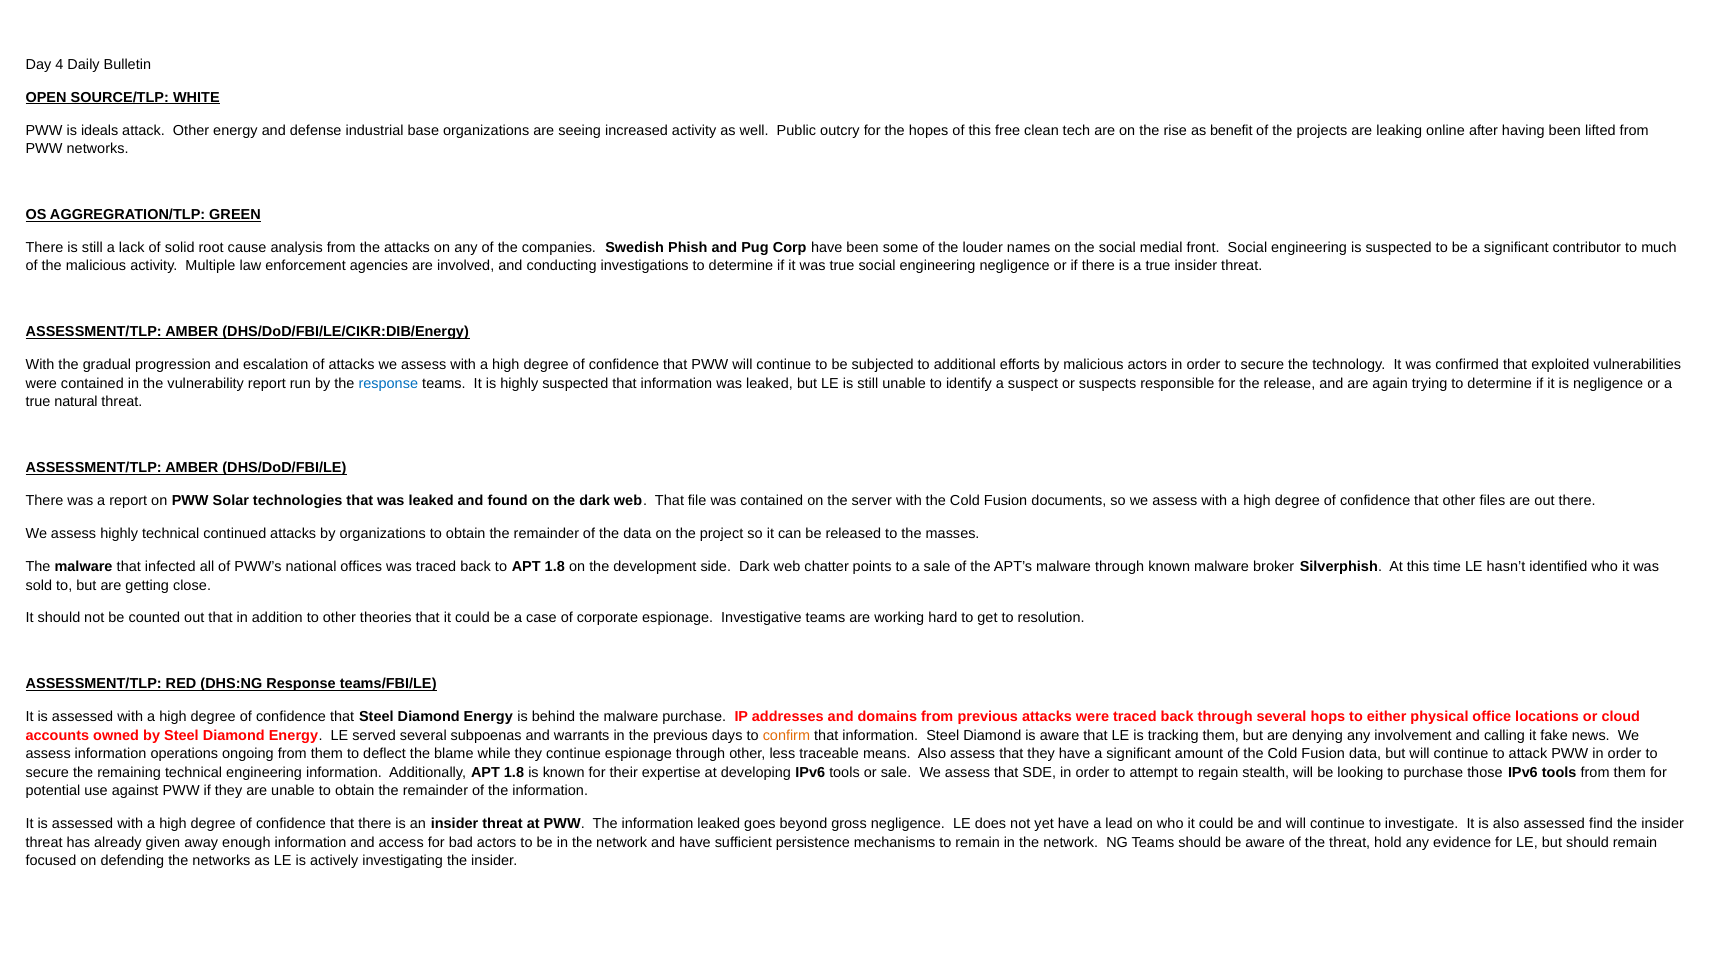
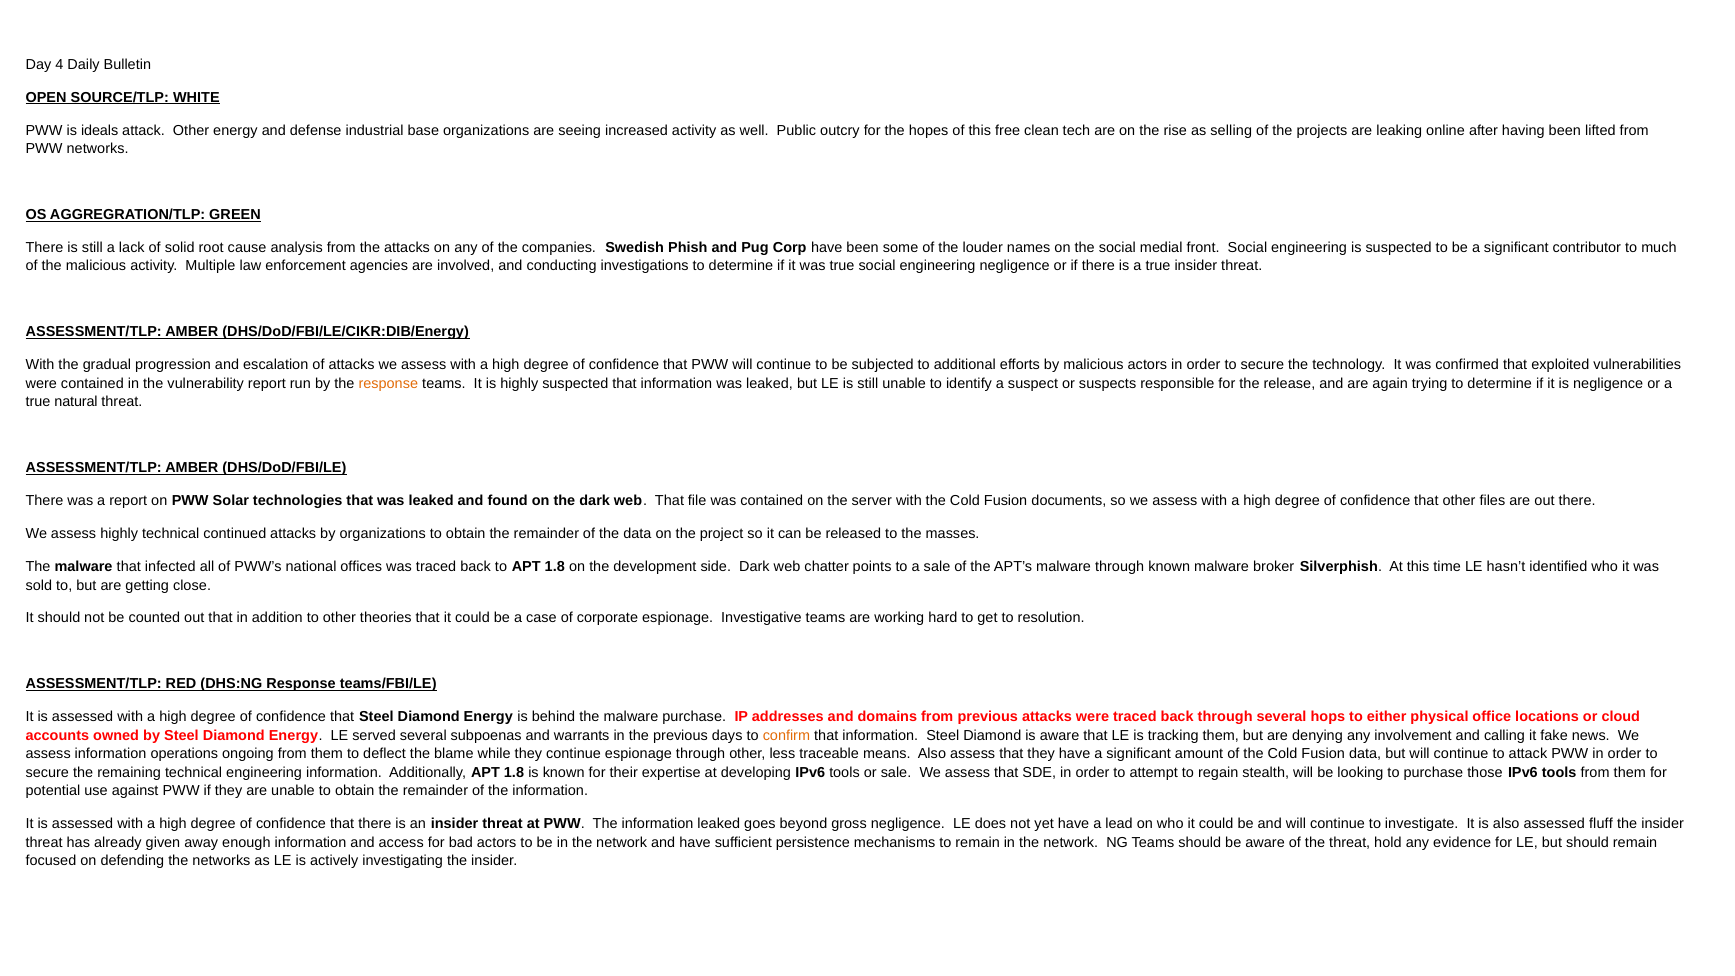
benefit: benefit -> selling
response at (388, 384) colour: blue -> orange
find: find -> fluff
